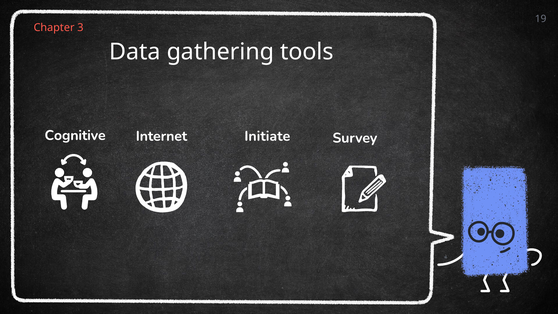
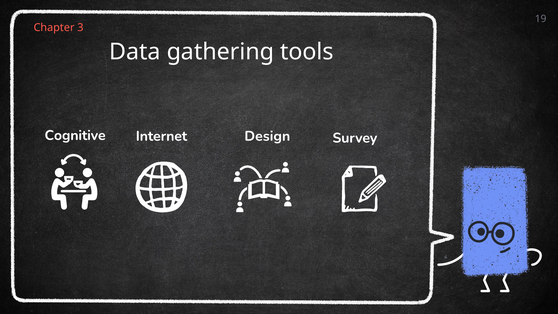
Initiate: Initiate -> Design
